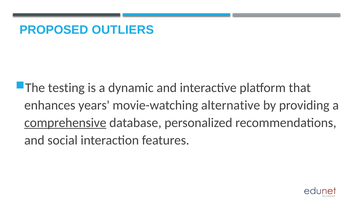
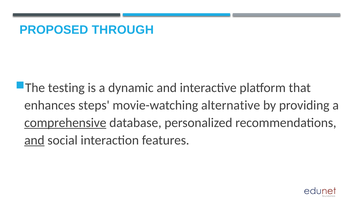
OUTLIERS: OUTLIERS -> THROUGH
years: years -> steps
and at (34, 140) underline: none -> present
